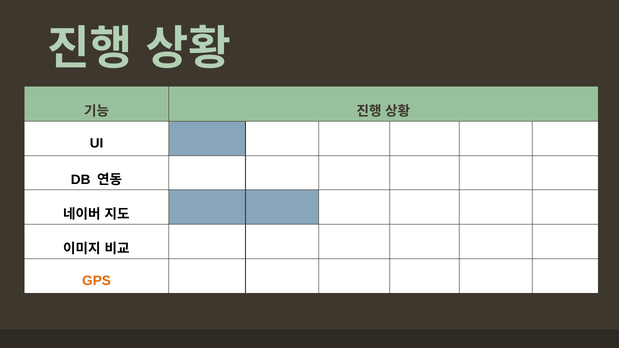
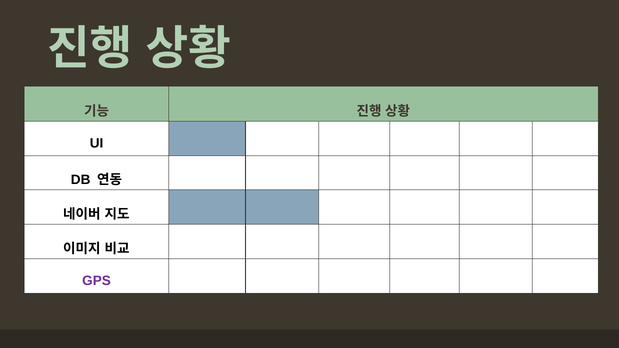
GPS colour: orange -> purple
